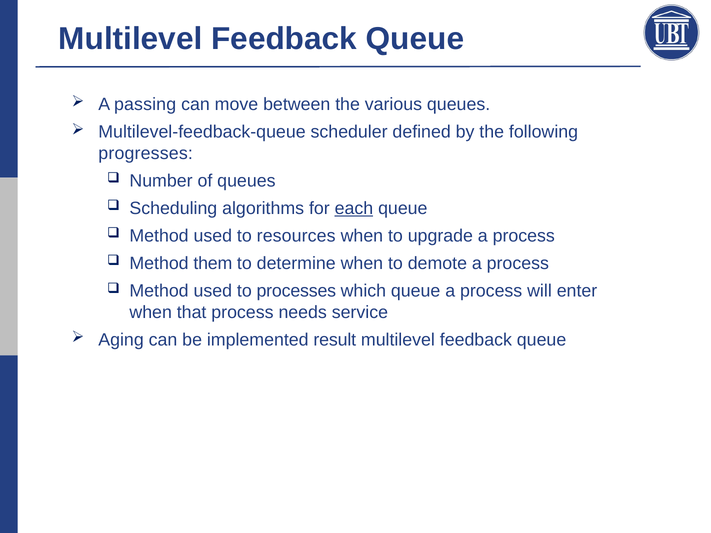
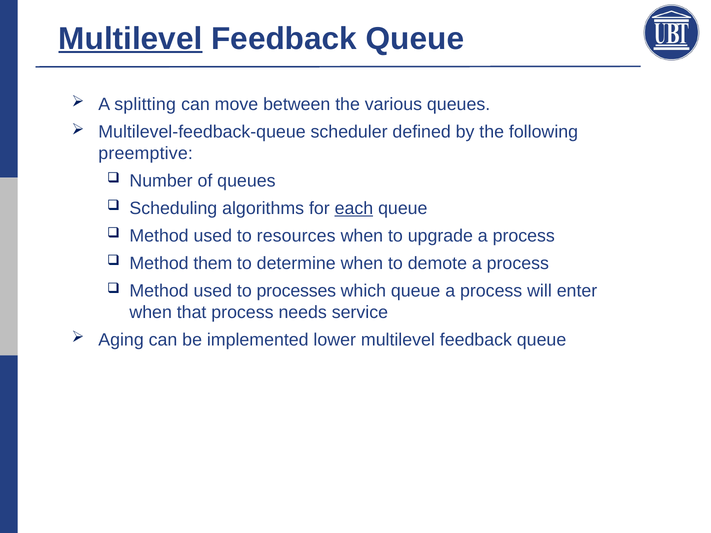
Multilevel at (130, 39) underline: none -> present
passing: passing -> splitting
progresses: progresses -> preemptive
result: result -> lower
